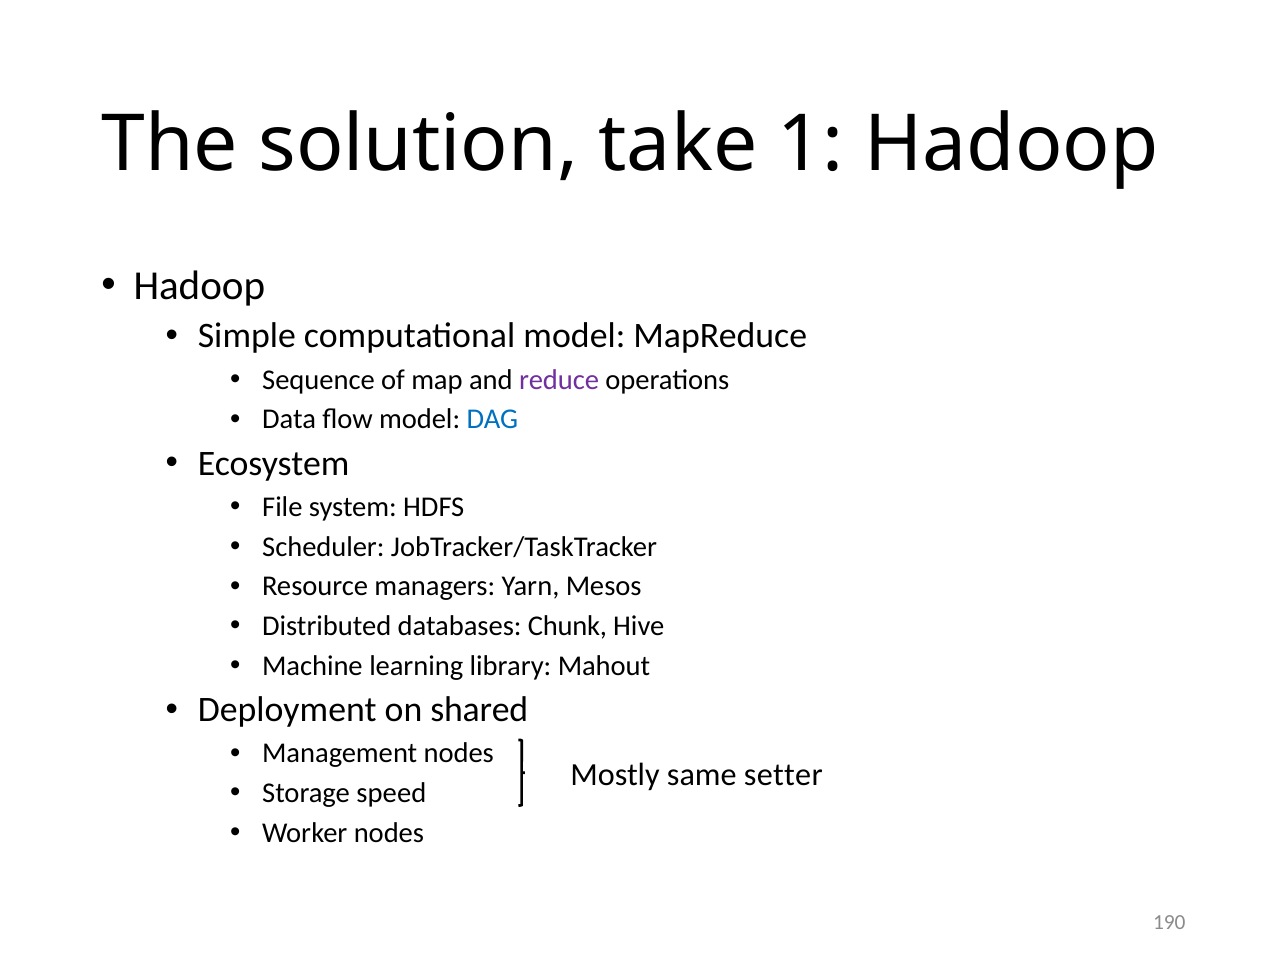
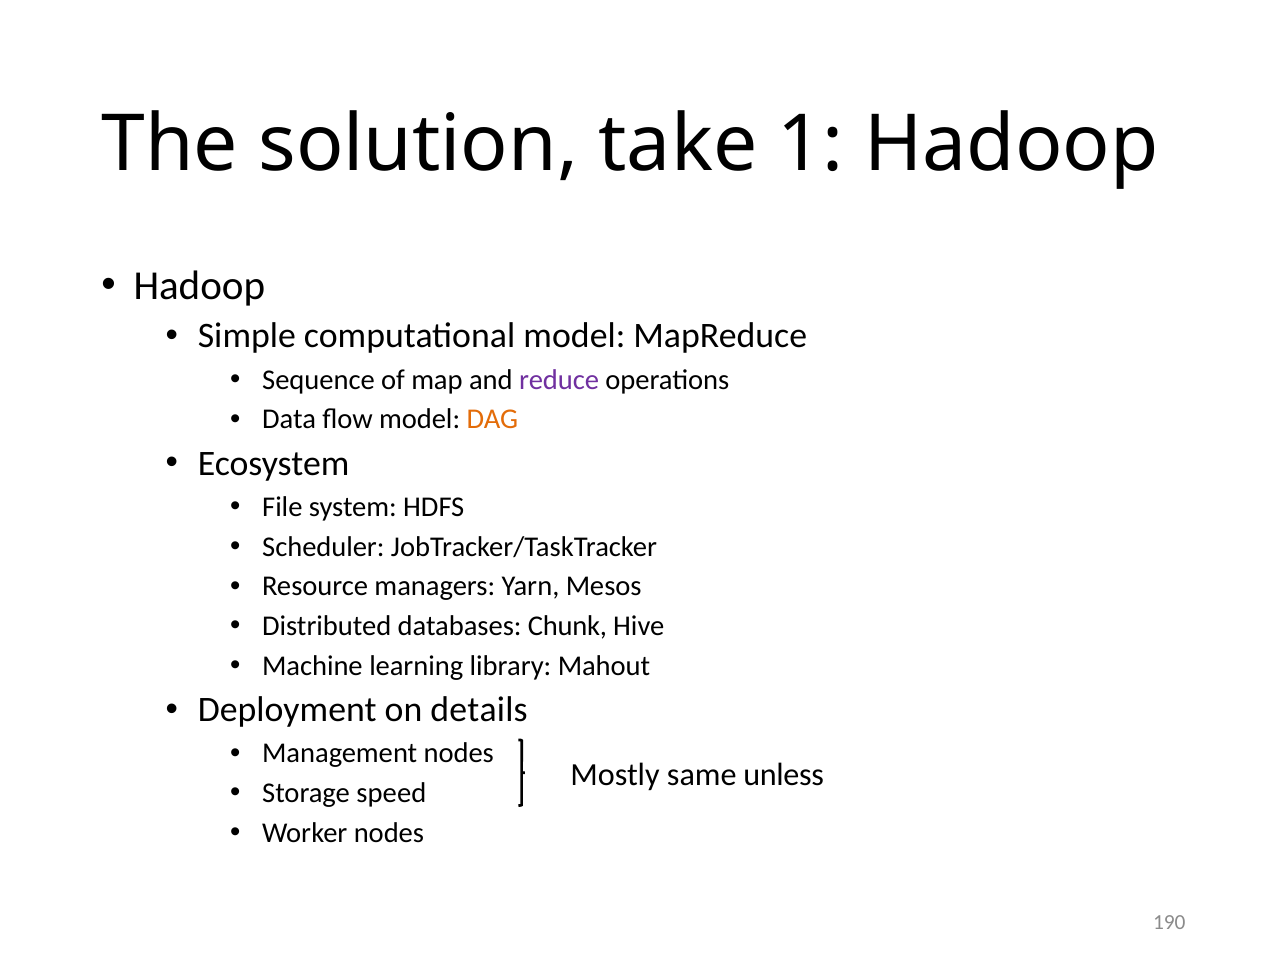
DAG colour: blue -> orange
shared: shared -> details
setter: setter -> unless
